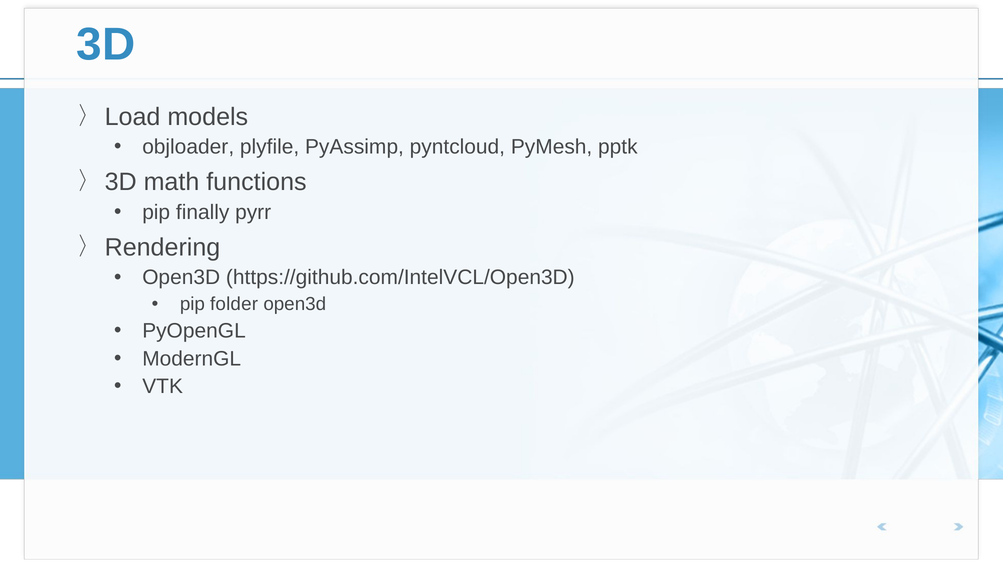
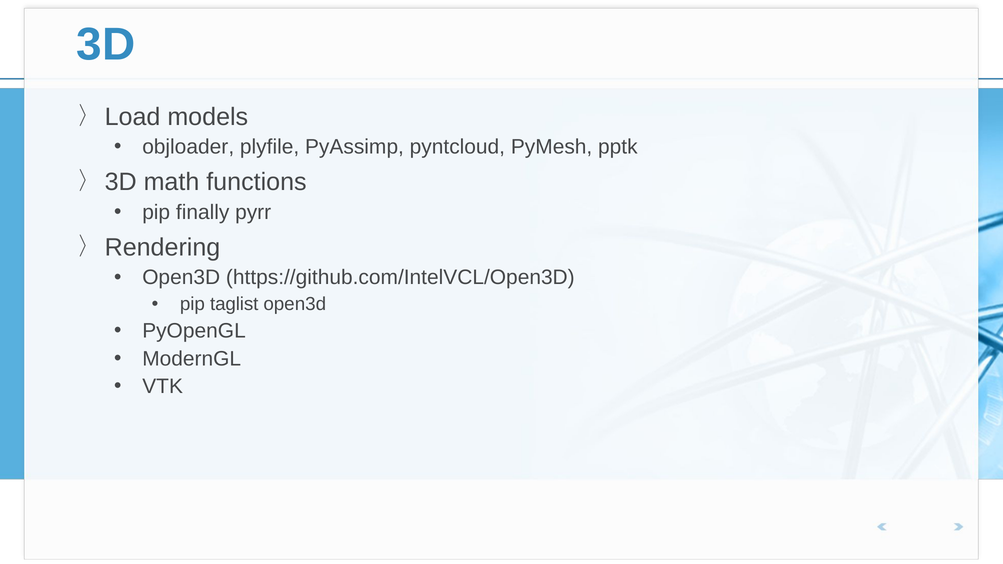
folder: folder -> taglist
